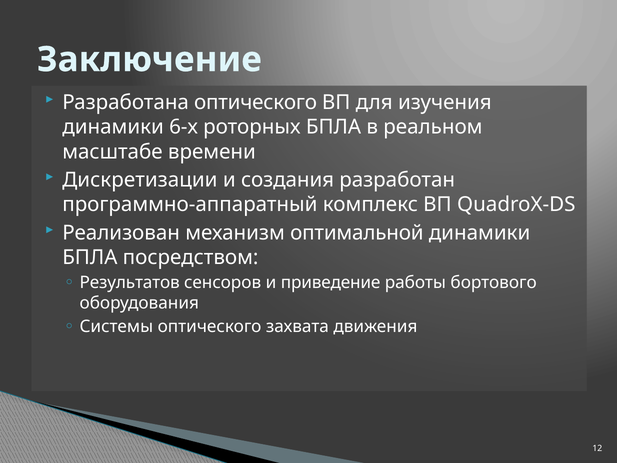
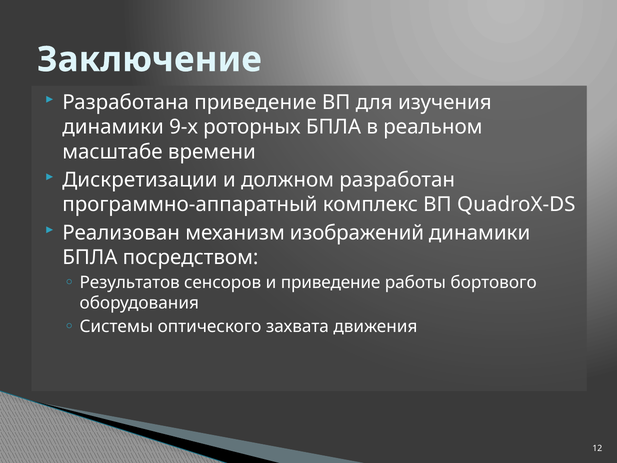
Разработана оптического: оптического -> приведение
6-х: 6-х -> 9-х
создания: создания -> должном
оптимальной: оптимальной -> изображений
